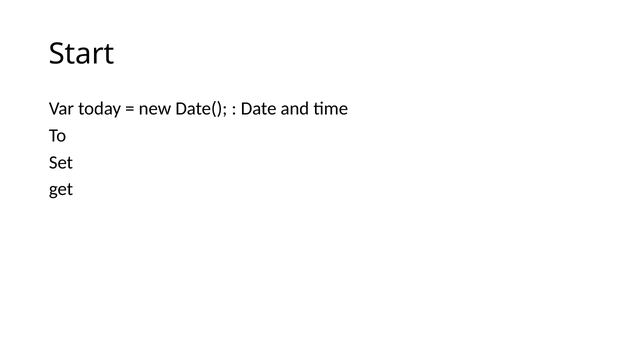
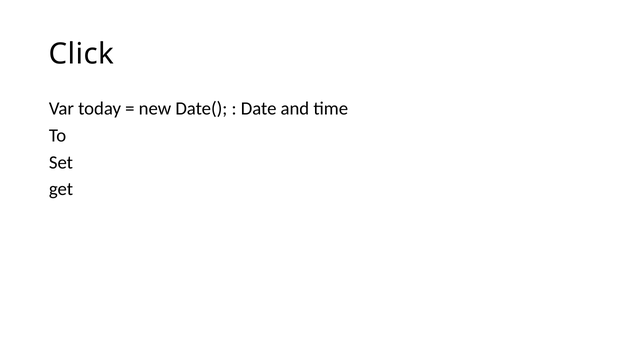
Start: Start -> Click
